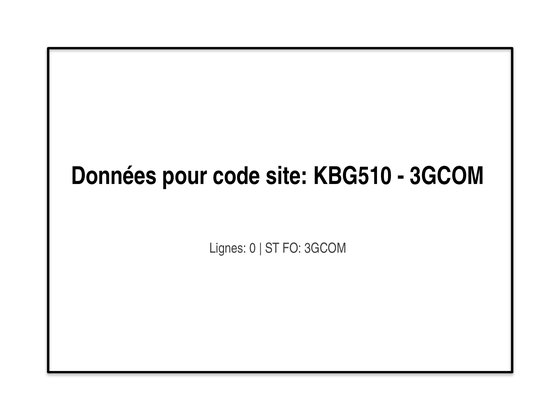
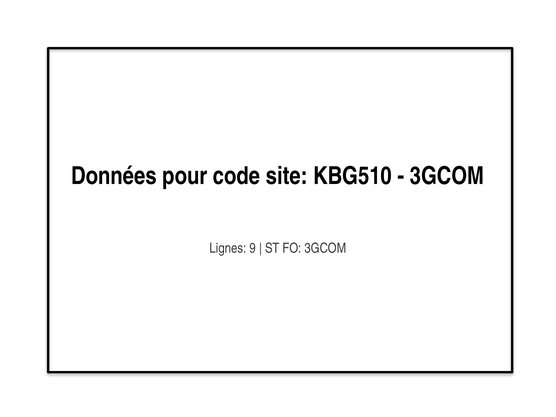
0: 0 -> 9
